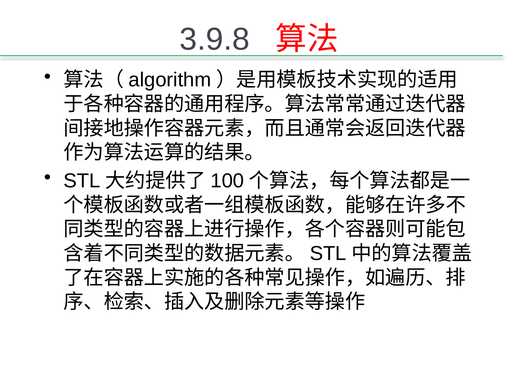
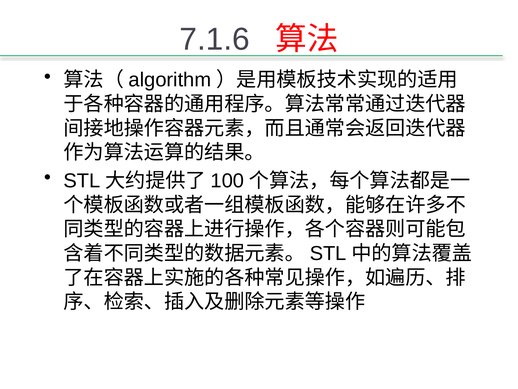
3.9.8: 3.9.8 -> 7.1.6
